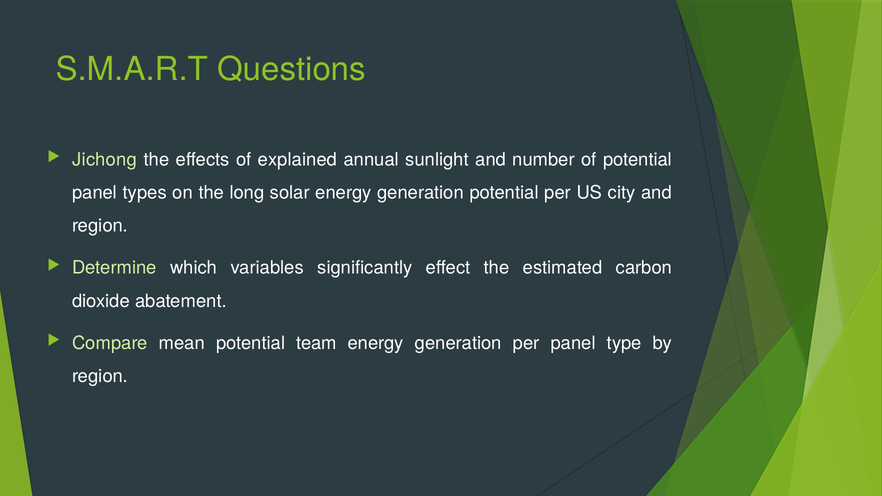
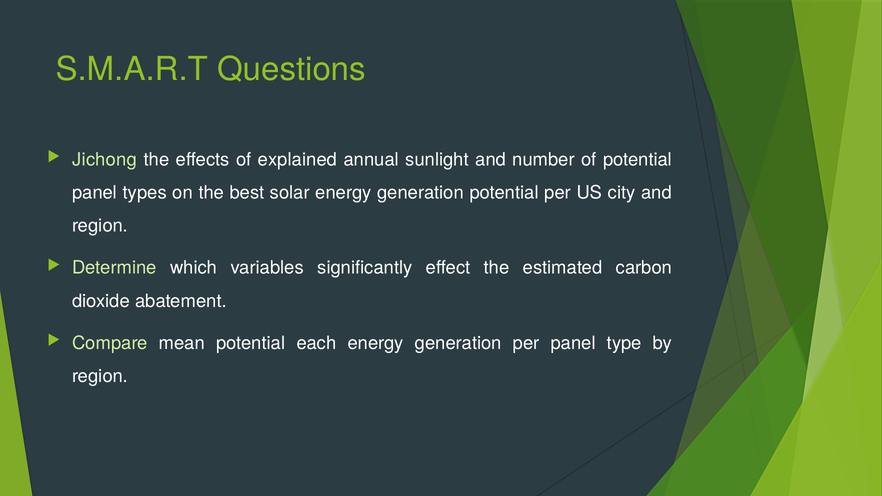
long: long -> best
team: team -> each
